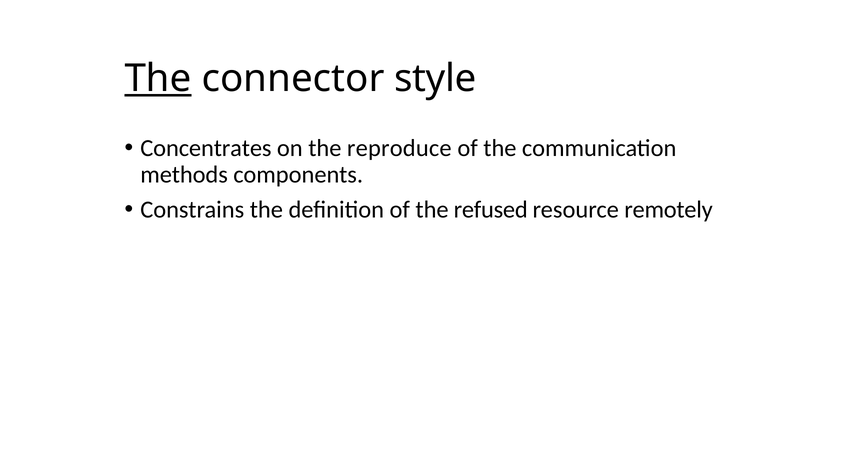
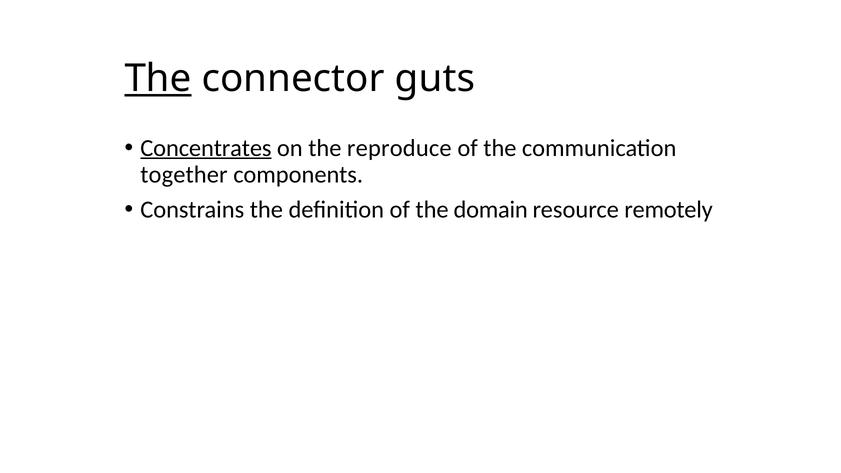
style: style -> guts
Concentrates underline: none -> present
methods: methods -> together
refused: refused -> domain
